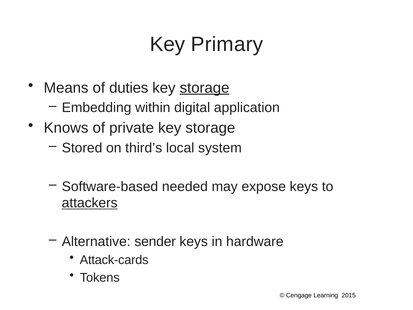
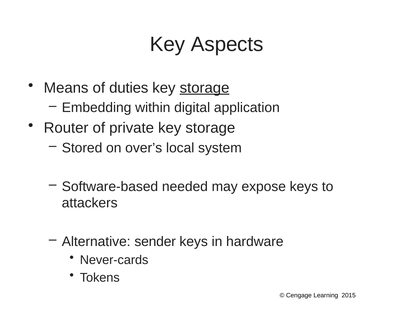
Primary: Primary -> Aspects
Knows: Knows -> Router
third’s: third’s -> over’s
attackers underline: present -> none
Attack-cards: Attack-cards -> Never-cards
